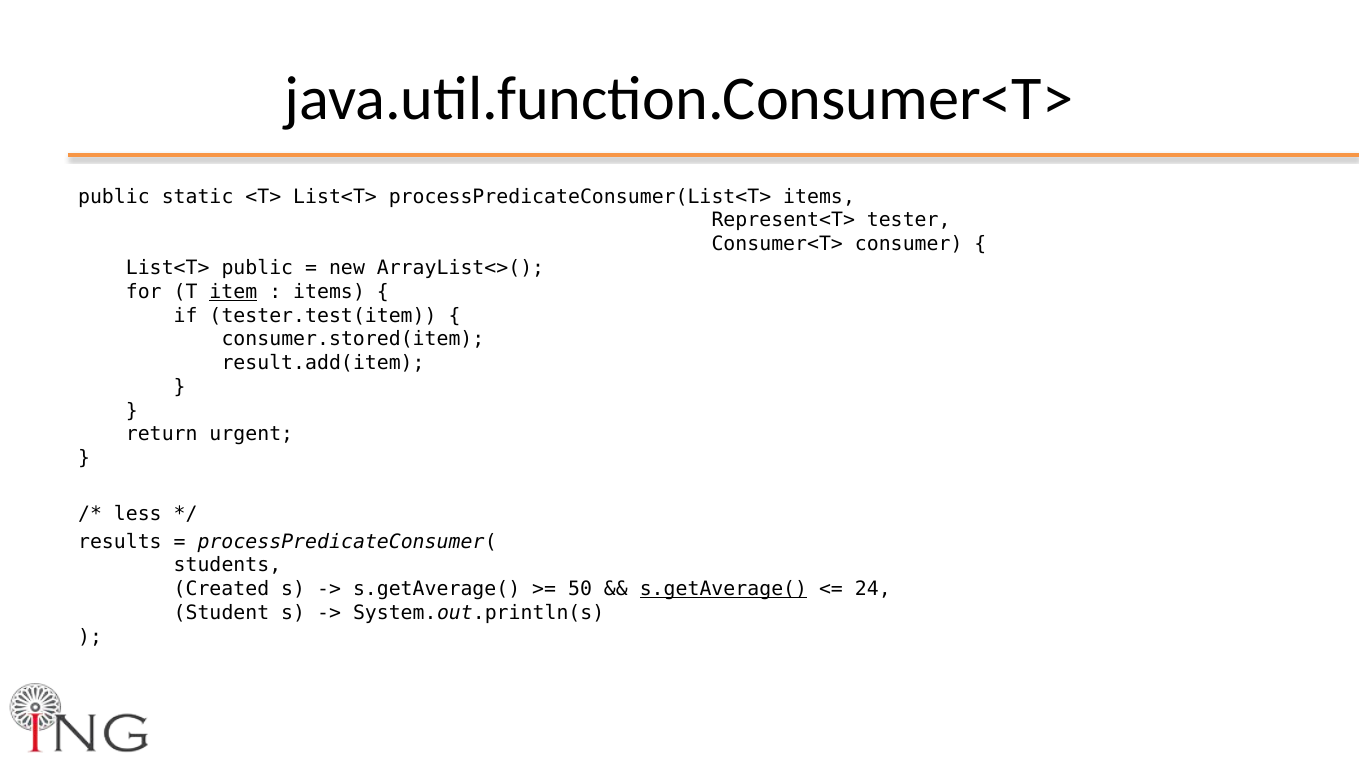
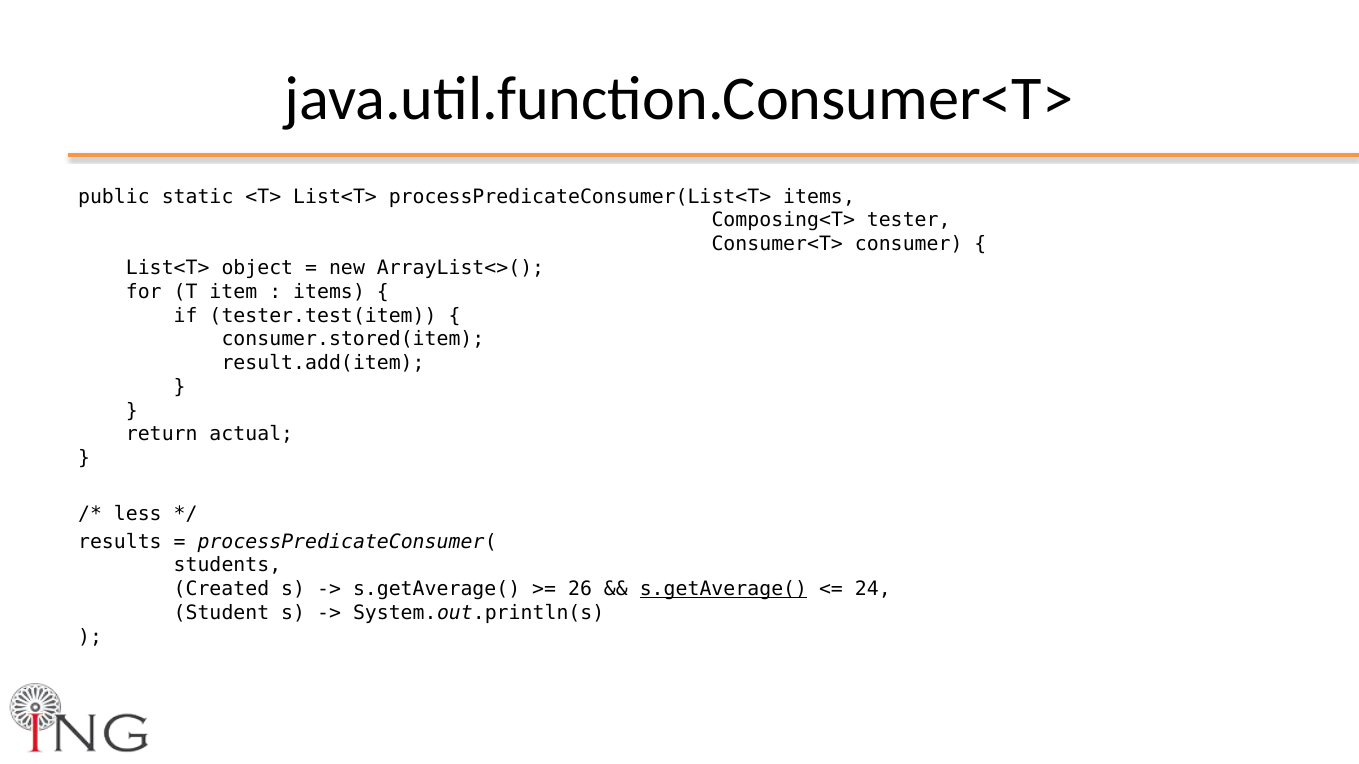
Represent<T>: Represent<T> -> Composing<T>
List<T> public: public -> object
item underline: present -> none
urgent: urgent -> actual
50: 50 -> 26
